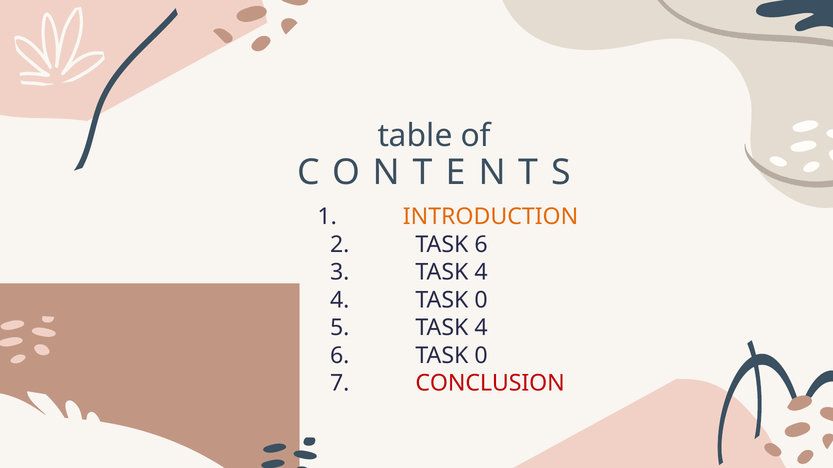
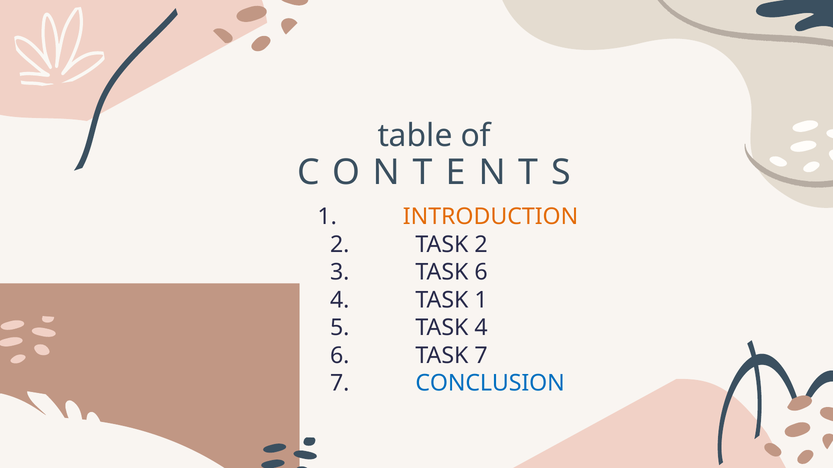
TASK 6: 6 -> 2
3 TASK 4: 4 -> 6
4 TASK 0: 0 -> 1
6 TASK 0: 0 -> 7
CONCLUSION colour: red -> blue
